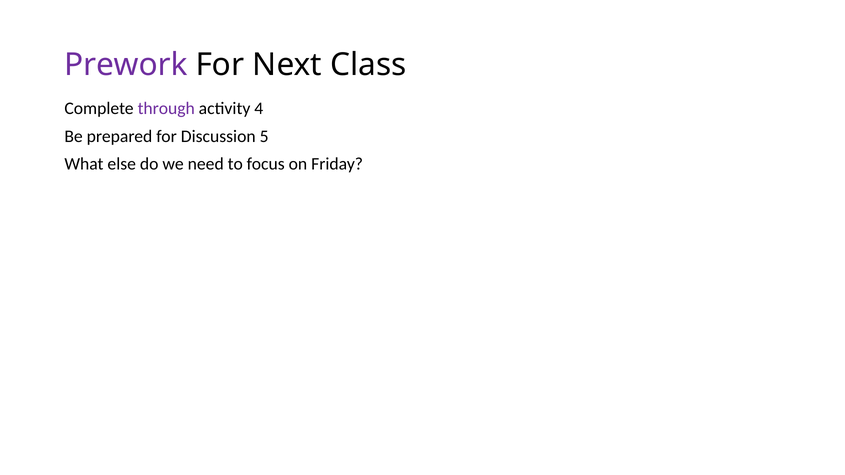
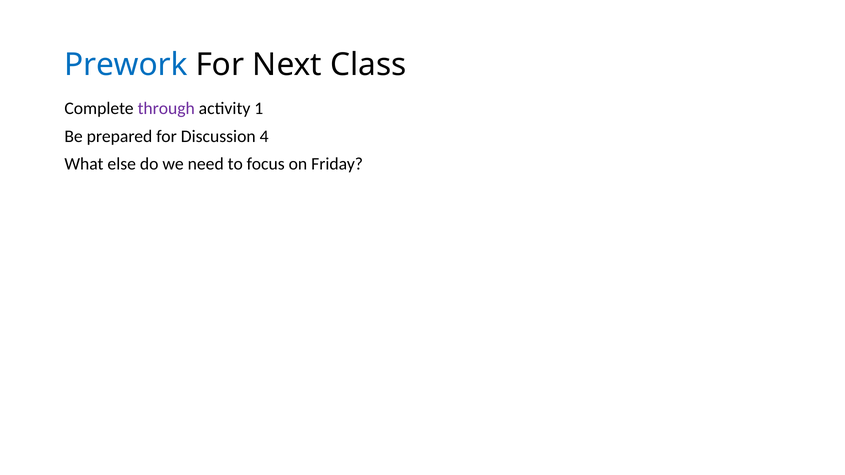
Prework colour: purple -> blue
4: 4 -> 1
5: 5 -> 4
